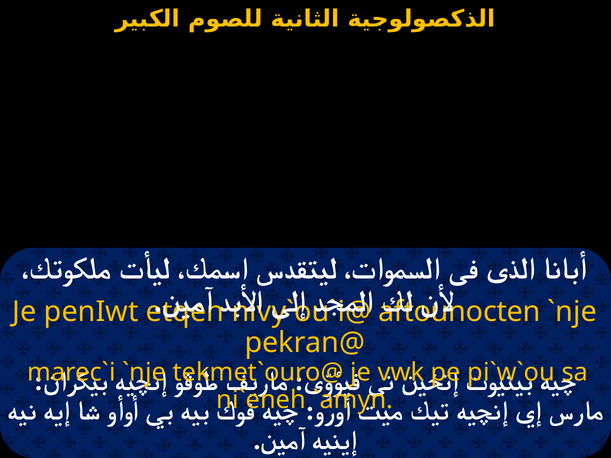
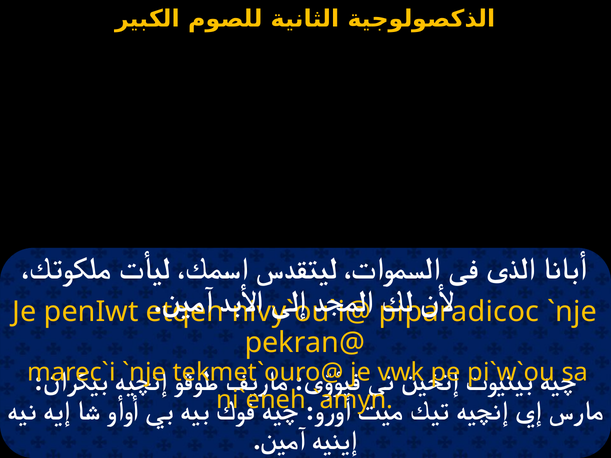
aftounocten: aftounocten -> piparadicoc
